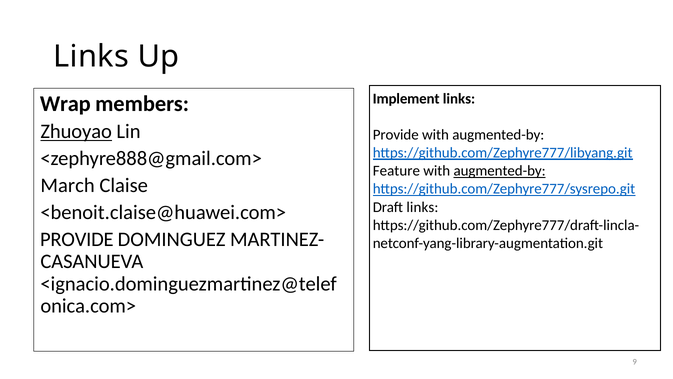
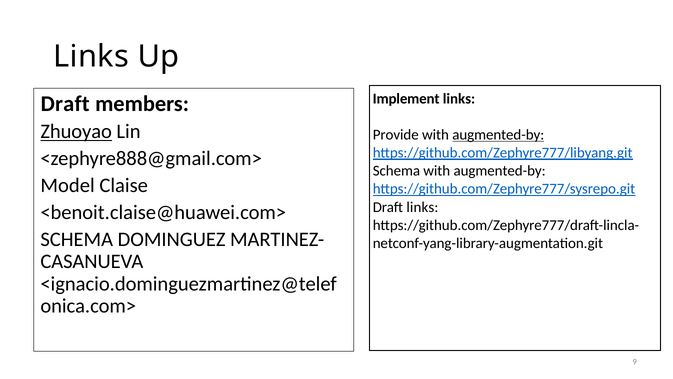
Wrap at (65, 104): Wrap -> Draft
augmented-by at (498, 135) underline: none -> present
Feature at (396, 171): Feature -> Schema
augmented-by at (500, 171) underline: present -> none
March: March -> Model
PROVIDE at (77, 239): PROVIDE -> SCHEMA
